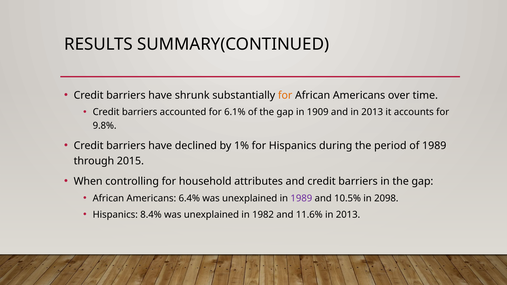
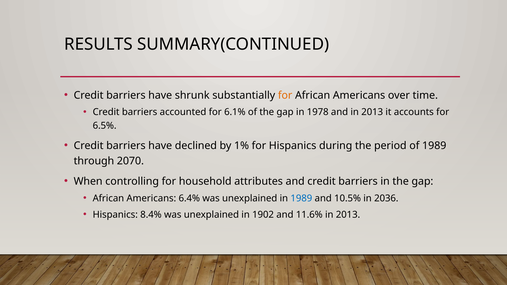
1909: 1909 -> 1978
9.8%: 9.8% -> 6.5%
2015: 2015 -> 2070
1989 at (301, 198) colour: purple -> blue
2098: 2098 -> 2036
1982: 1982 -> 1902
